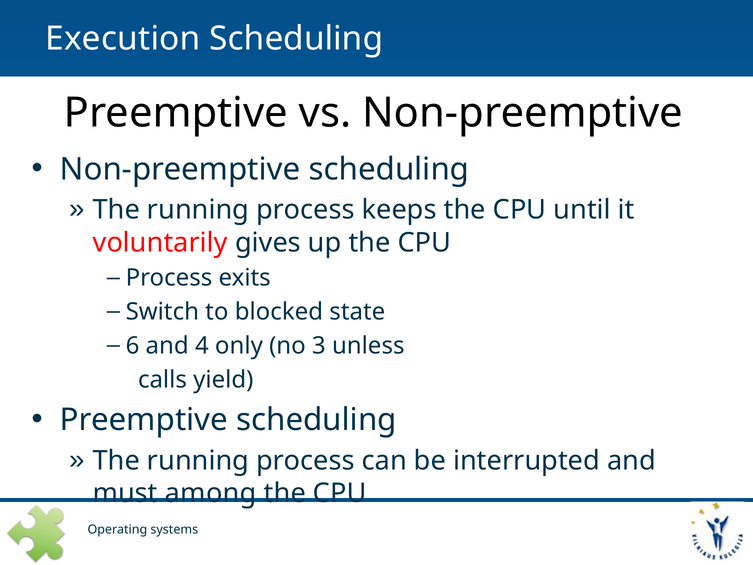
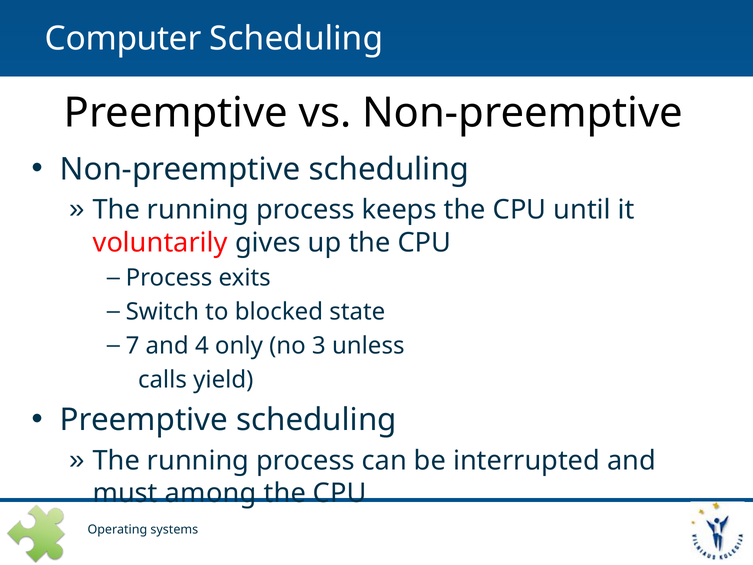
Execution: Execution -> Computer
6: 6 -> 7
